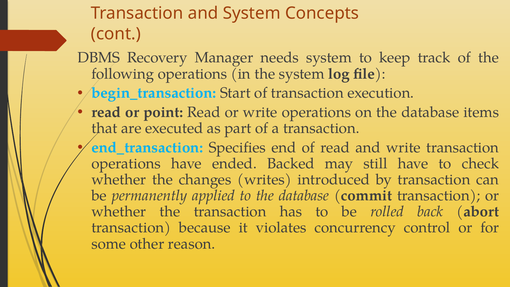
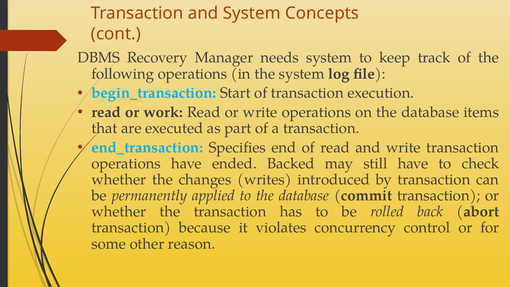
point: point -> work
